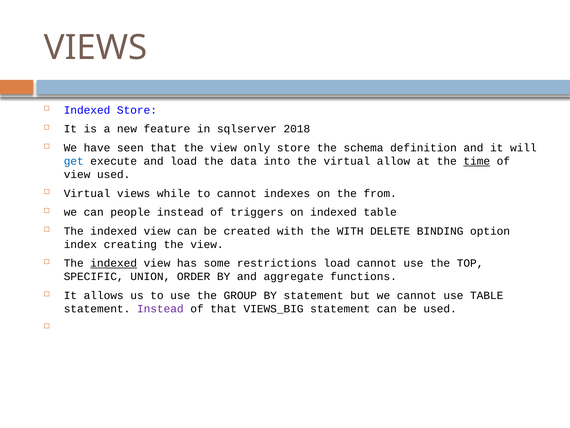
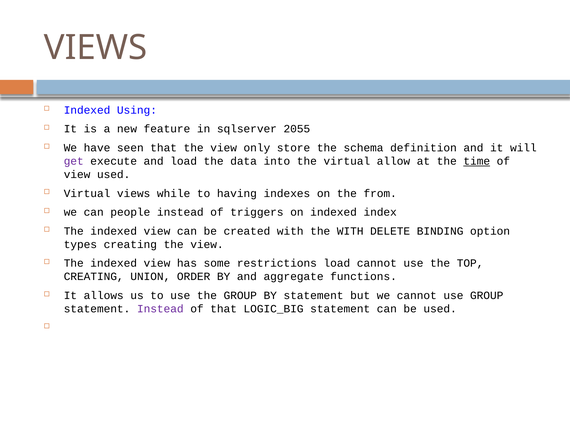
Indexed Store: Store -> Using
2018: 2018 -> 2055
get colour: blue -> purple
to cannot: cannot -> having
indexed table: table -> index
index: index -> types
indexed at (114, 263) underline: present -> none
SPECIFIC at (94, 276): SPECIFIC -> CREATING
use TABLE: TABLE -> GROUP
VIEWS_BIG: VIEWS_BIG -> LOGIC_BIG
